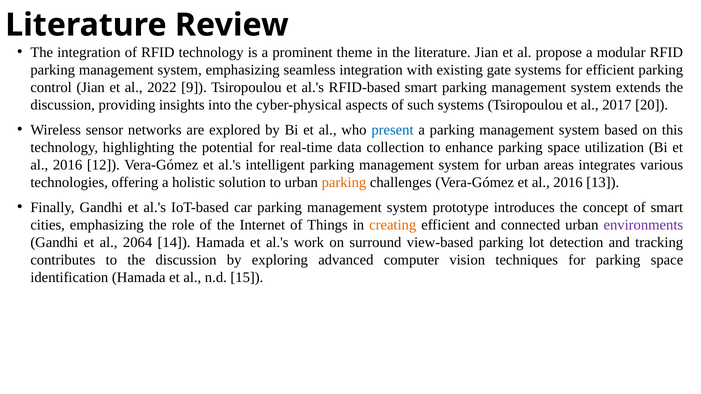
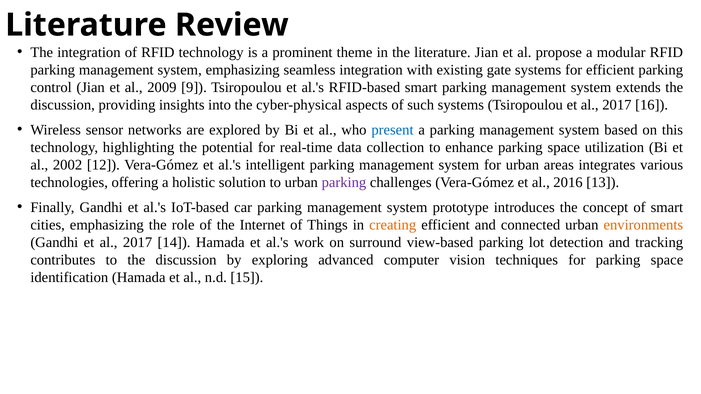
2022: 2022 -> 2009
20: 20 -> 16
2016 at (68, 165): 2016 -> 2002
parking at (344, 183) colour: orange -> purple
environments colour: purple -> orange
Gandhi et al 2064: 2064 -> 2017
